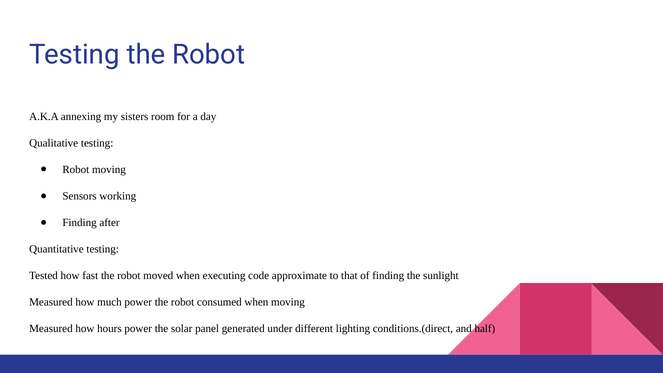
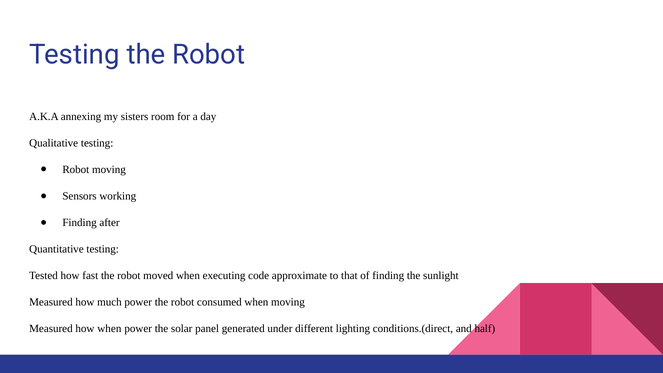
how hours: hours -> when
